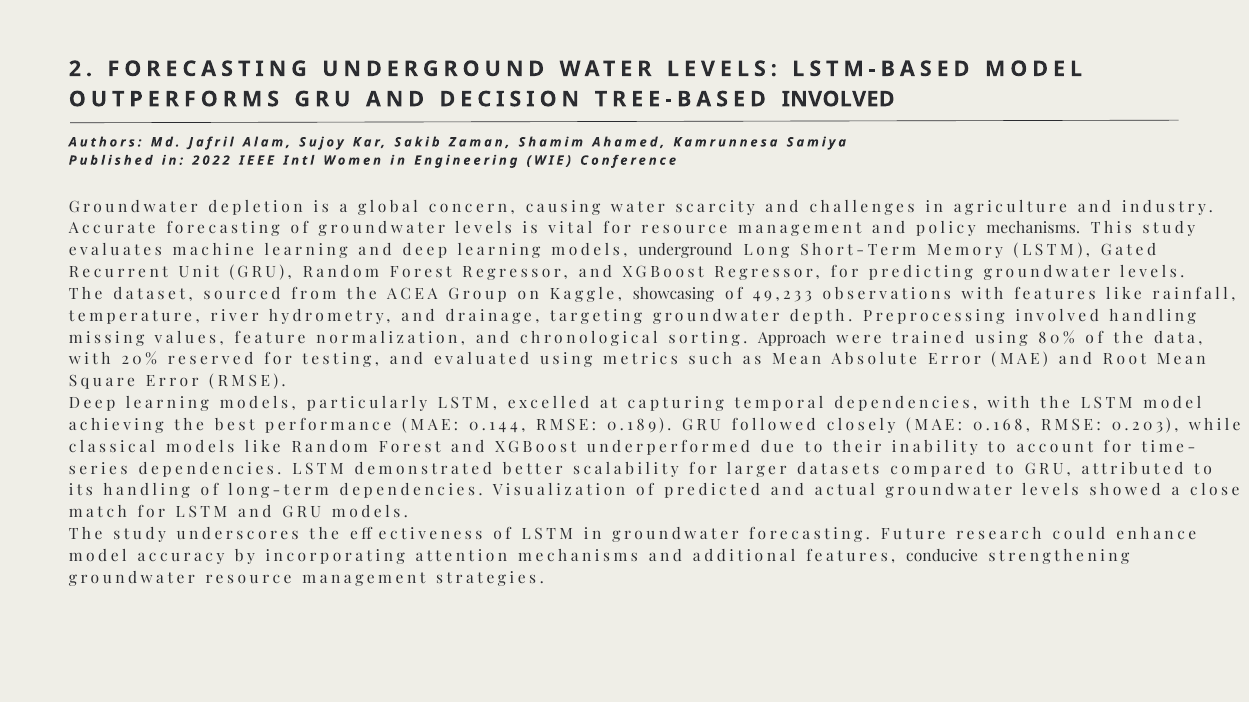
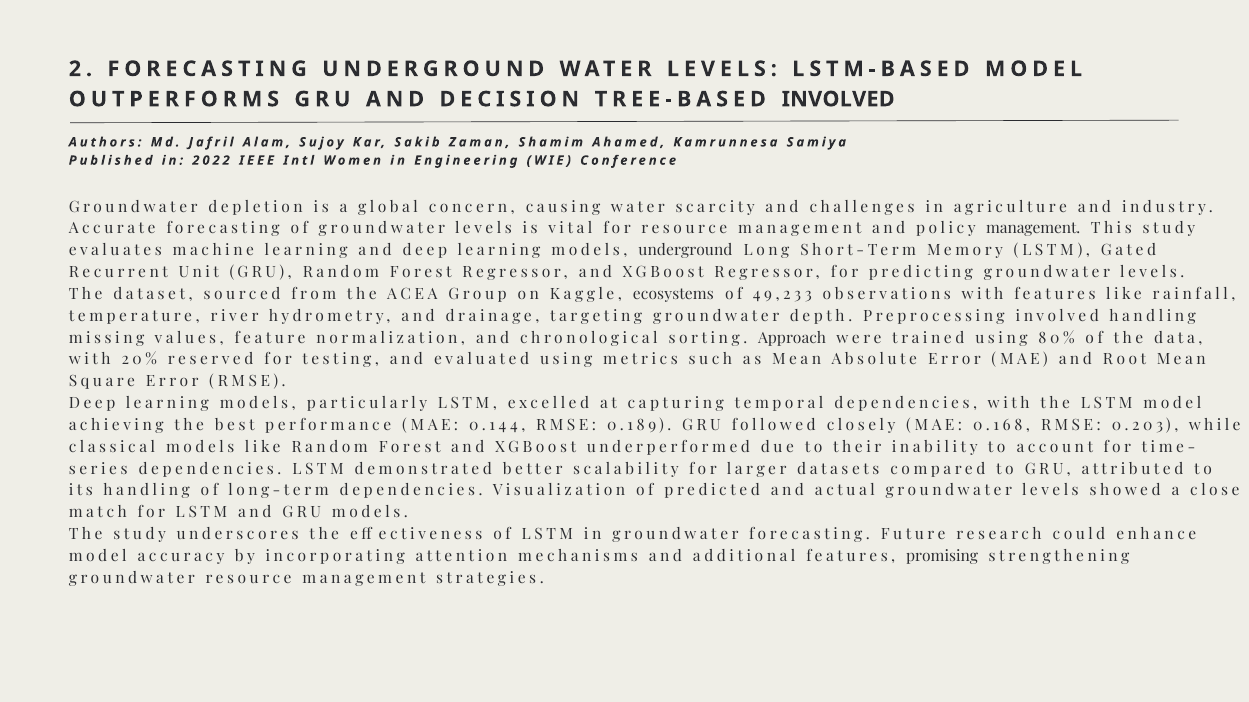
policy mechanisms: mechanisms -> management
showcasing: showcasing -> ecosystems
conducive: conducive -> promising
